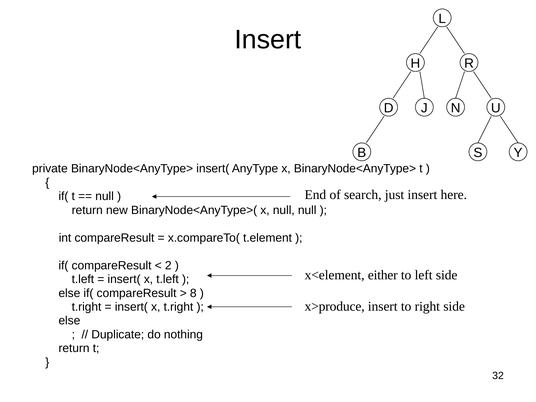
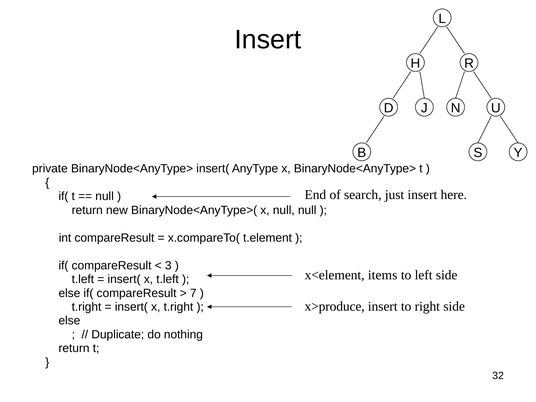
2: 2 -> 3
either: either -> items
8: 8 -> 7
